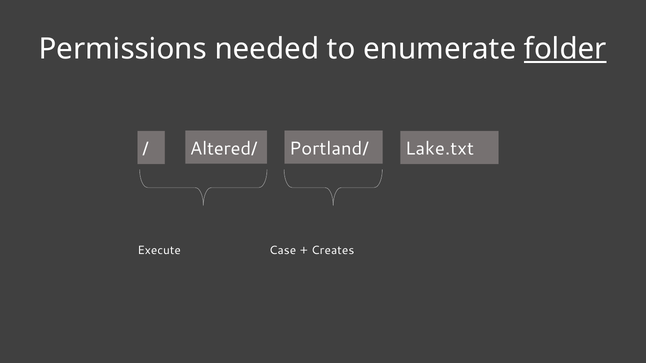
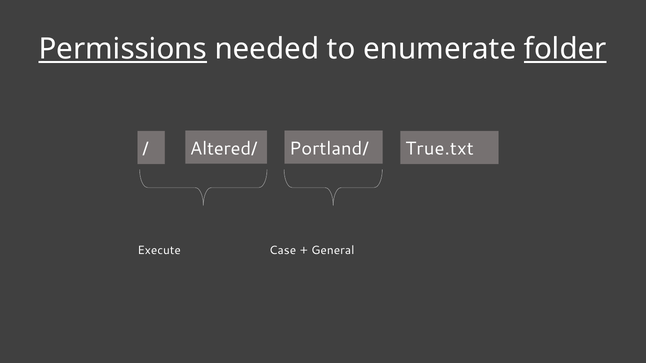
Permissions underline: none -> present
Lake.txt: Lake.txt -> True.txt
Creates: Creates -> General
